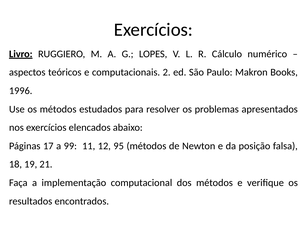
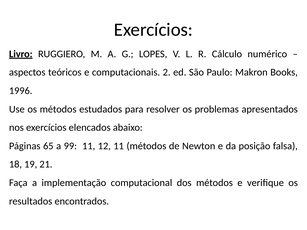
17: 17 -> 65
12 95: 95 -> 11
